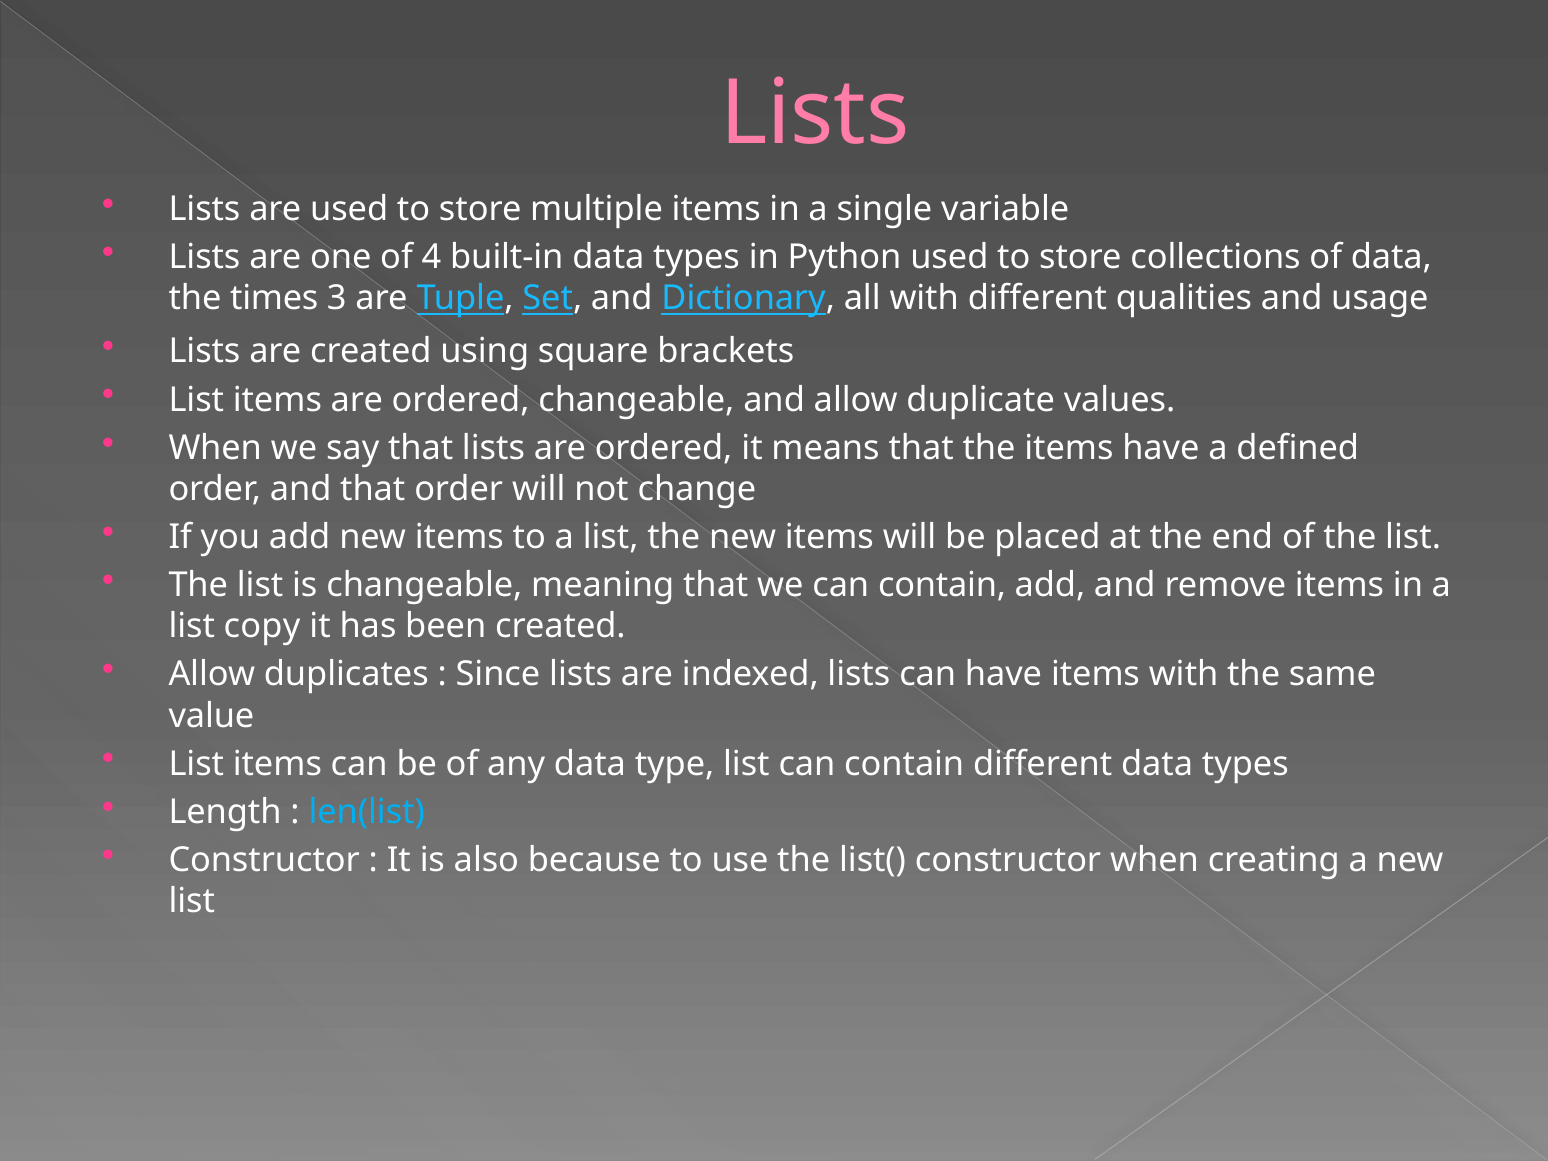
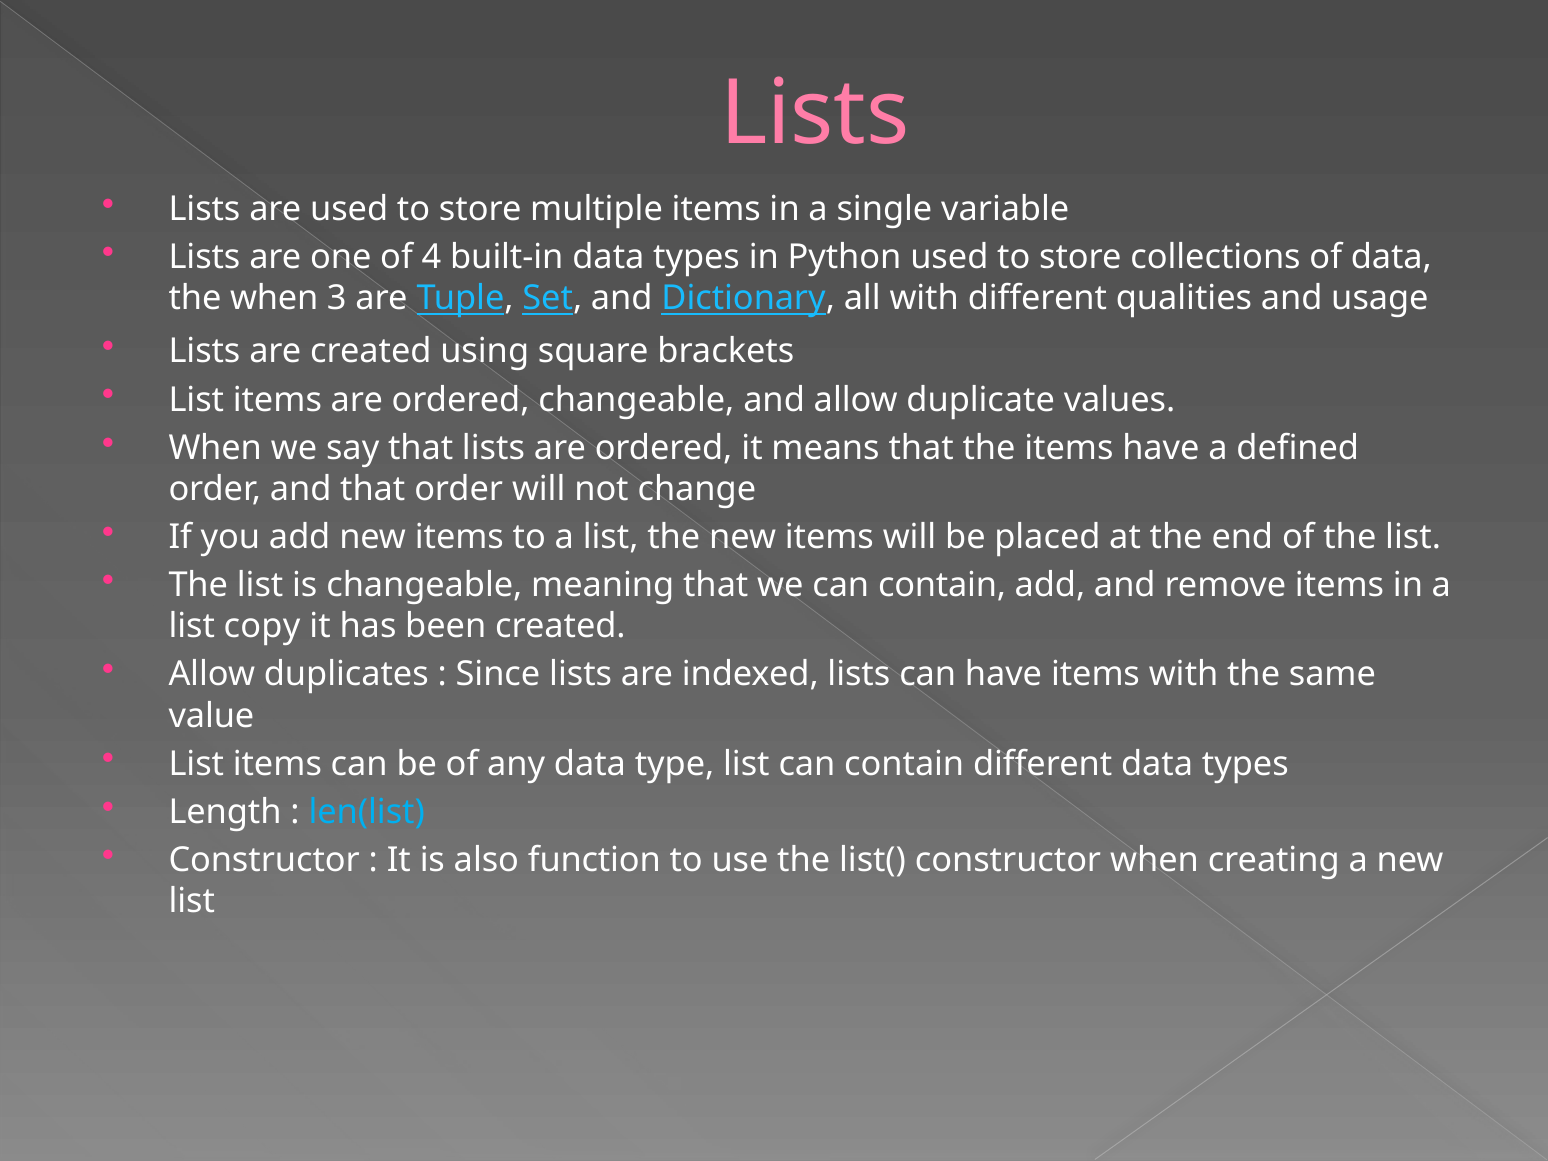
the times: times -> when
because: because -> function
